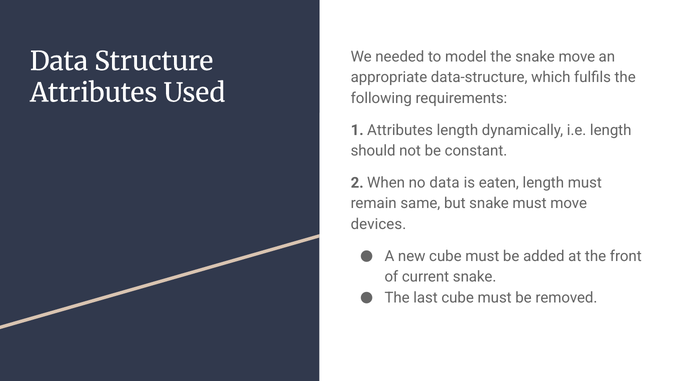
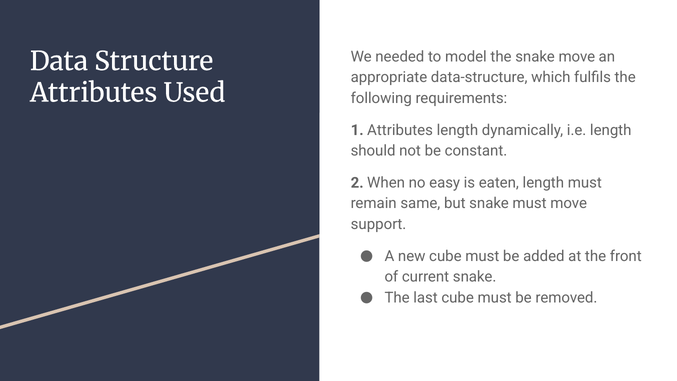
no data: data -> easy
devices: devices -> support
